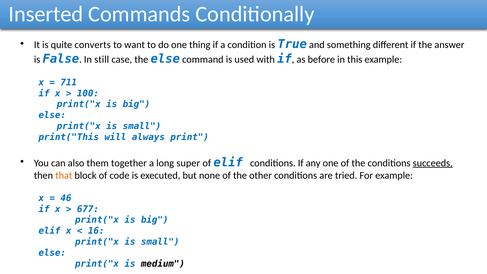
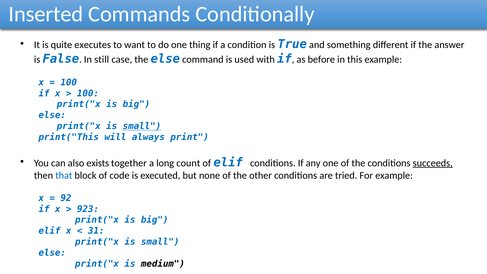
converts: converts -> executes
711 at (69, 82): 711 -> 100
small at (142, 126) underline: none -> present
them: them -> exists
super: super -> count
that colour: orange -> blue
46: 46 -> 92
677: 677 -> 923
16: 16 -> 31
